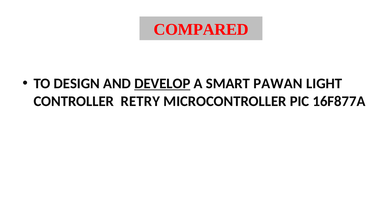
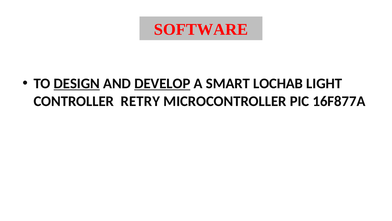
COMPARED: COMPARED -> SOFTWARE
DESIGN underline: none -> present
PAWAN: PAWAN -> LOCHAB
